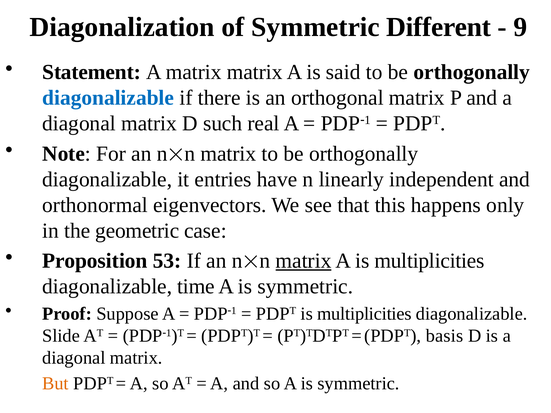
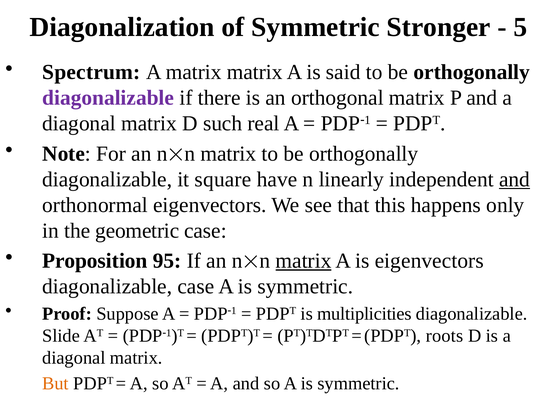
Different: Different -> Stronger
9: 9 -> 5
Statement: Statement -> Spectrum
diagonalizable at (108, 98) colour: blue -> purple
entries: entries -> square
and at (514, 179) underline: none -> present
53: 53 -> 95
A is multiplicities: multiplicities -> eigenvectors
diagonalizable time: time -> case
basis: basis -> roots
